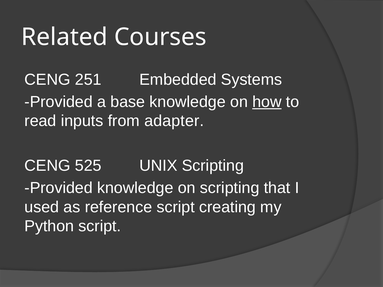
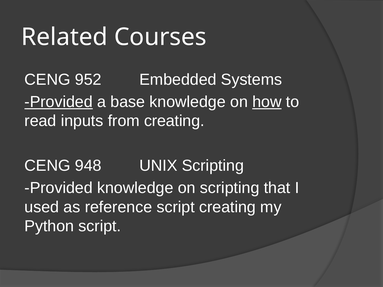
251: 251 -> 952
Provided at (59, 102) underline: none -> present
from adapter: adapter -> creating
525: 525 -> 948
